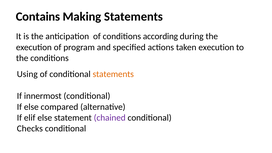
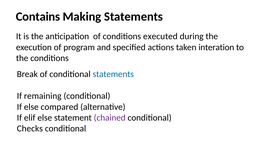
according: according -> executed
taken execution: execution -> interation
Using: Using -> Break
statements at (113, 74) colour: orange -> blue
innermost: innermost -> remaining
